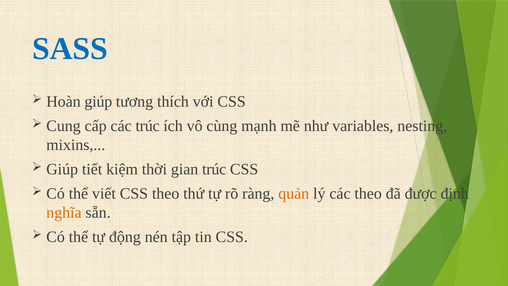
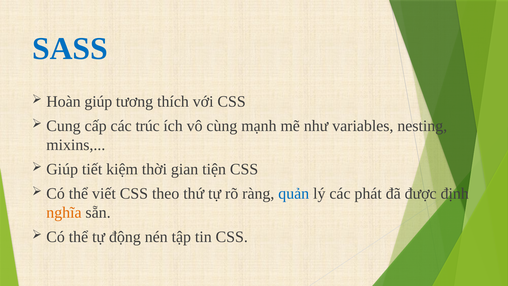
gian trúc: trúc -> tiện
quản colour: orange -> blue
các theo: theo -> phát
